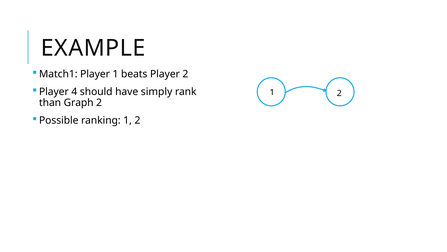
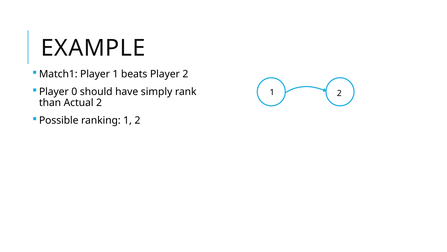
4: 4 -> 0
Graph: Graph -> Actual
